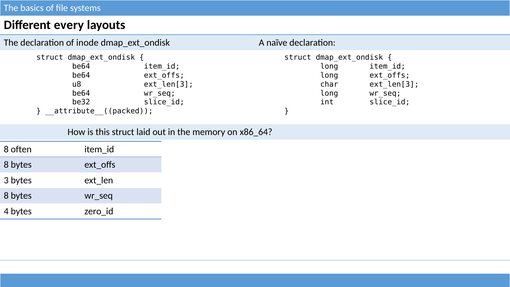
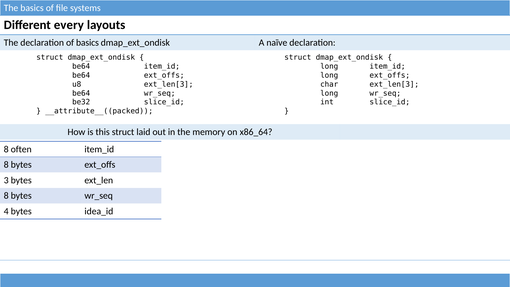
of inode: inode -> basics
zero_id: zero_id -> idea_id
